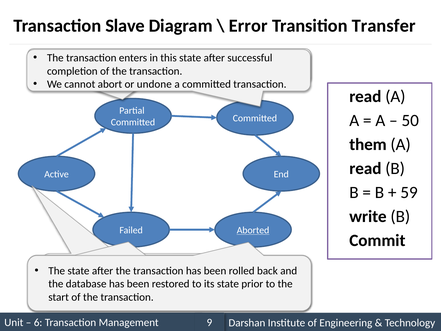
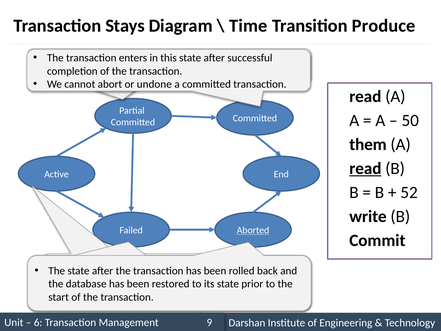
Slave at (125, 26): Slave -> Stays
Error: Error -> Time
Transfer: Transfer -> Produce
read at (365, 168) underline: none -> present
59: 59 -> 52
